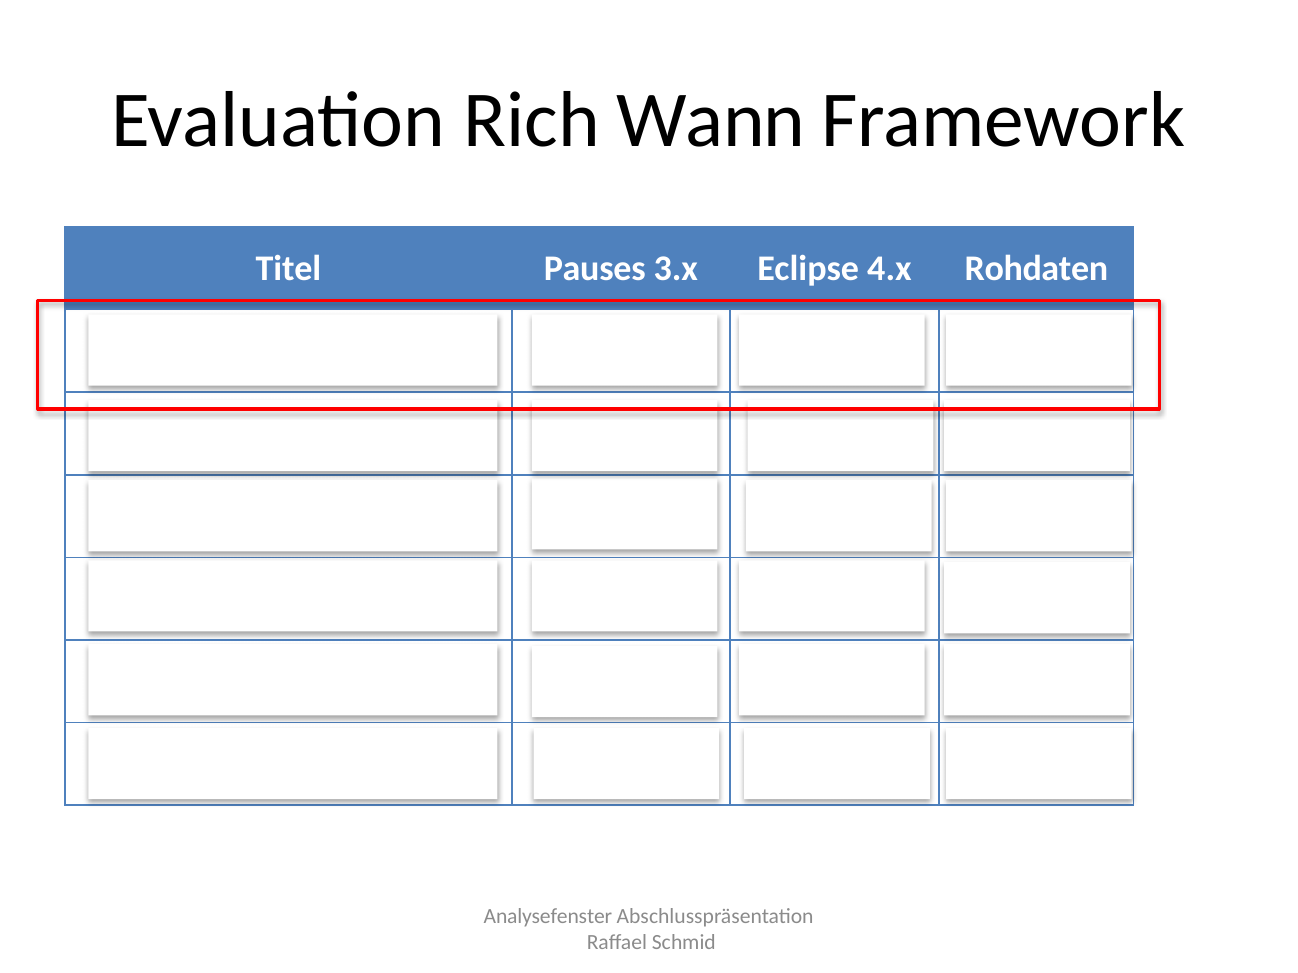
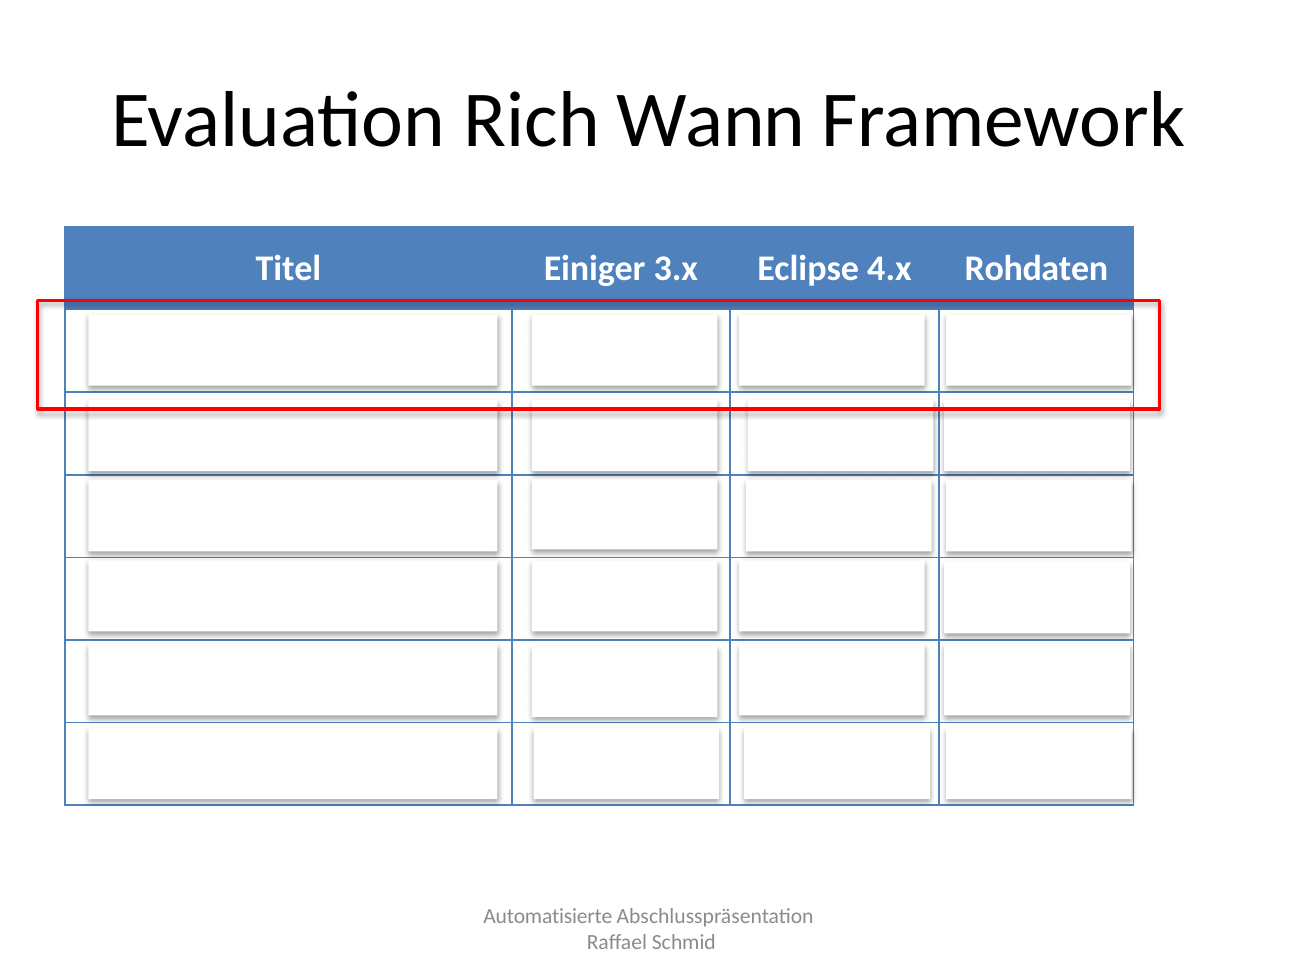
Pauses: Pauses -> Einiger
Analysefenster: Analysefenster -> Automatisierte
